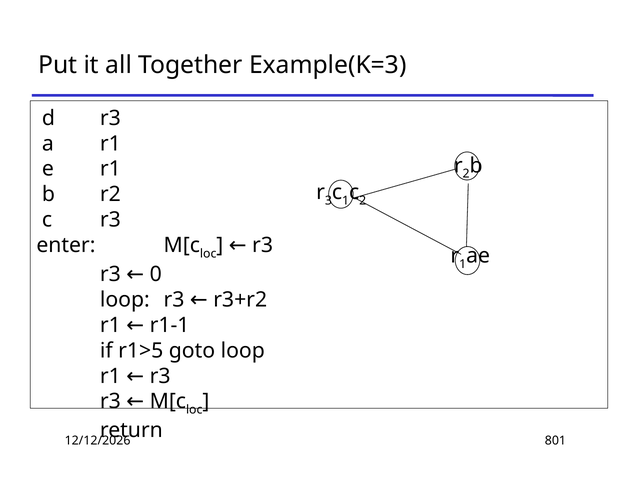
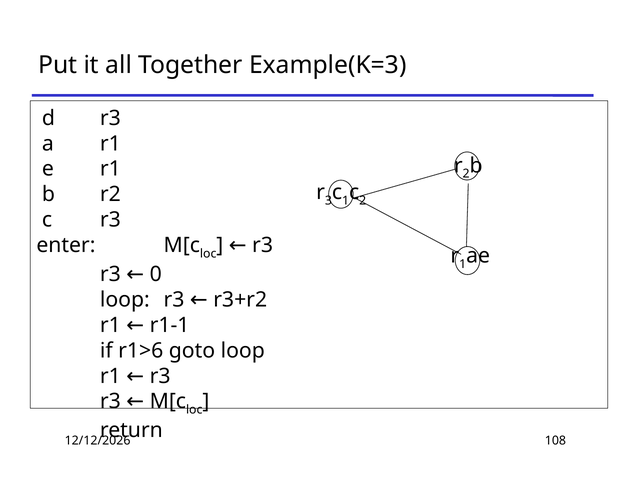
r1>5: r1>5 -> r1>6
801: 801 -> 108
